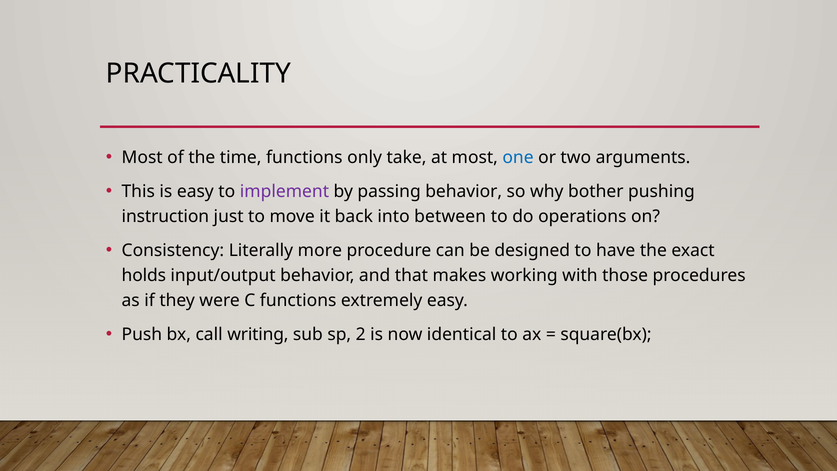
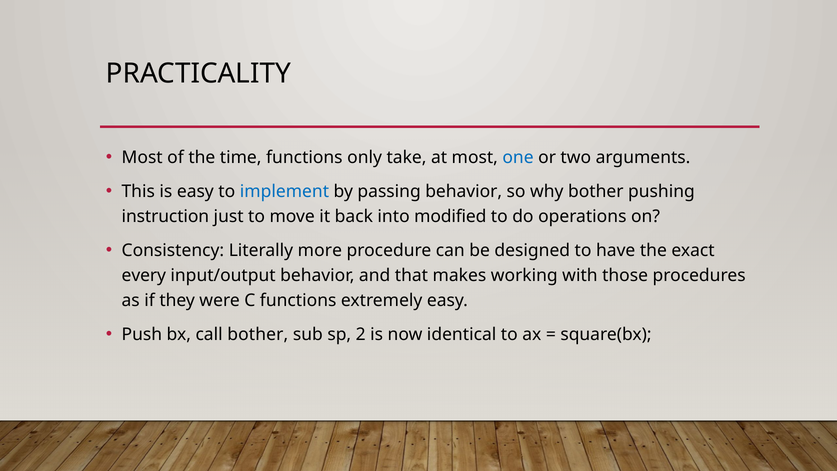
implement colour: purple -> blue
between: between -> modified
holds: holds -> every
call writing: writing -> bother
